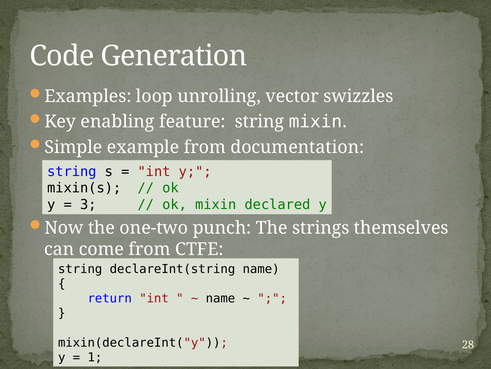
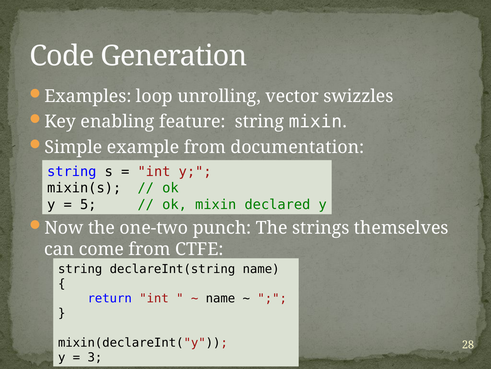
3: 3 -> 5
1: 1 -> 3
